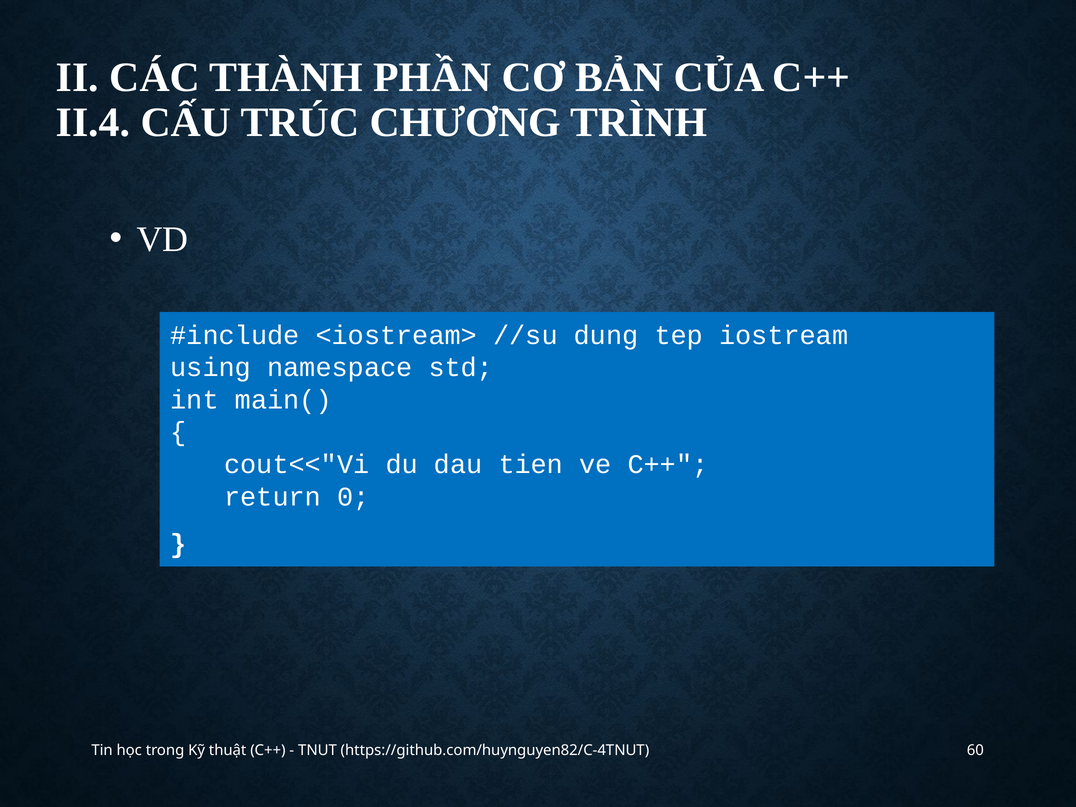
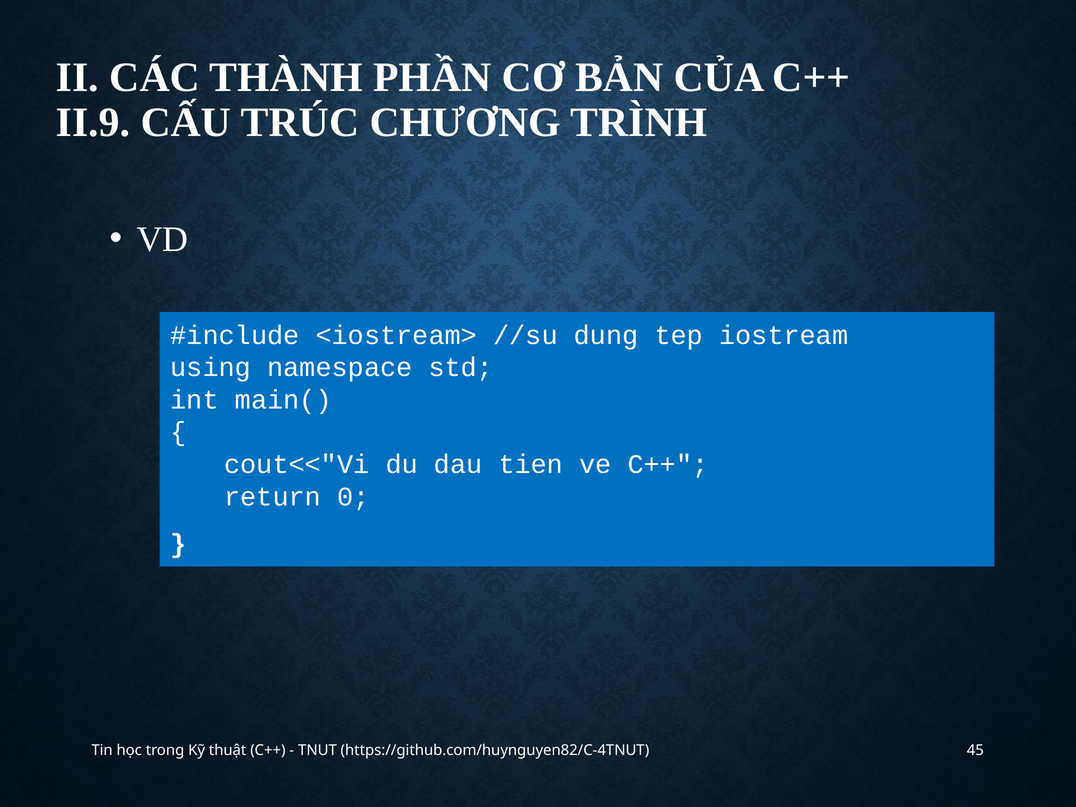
II.4: II.4 -> II.9
60: 60 -> 45
